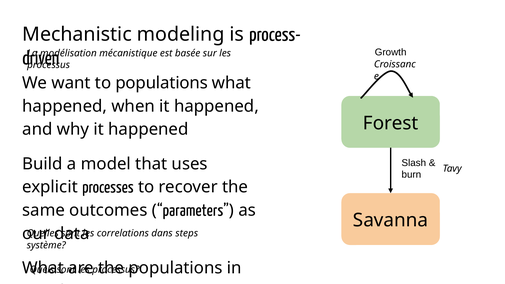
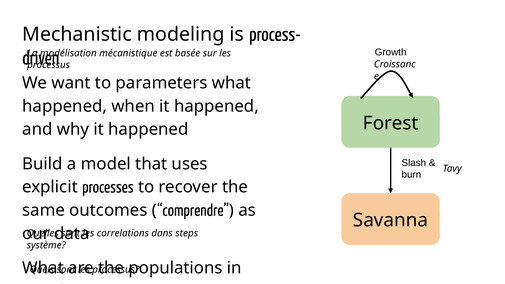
to populations: populations -> parameters
parameters: parameters -> comprendre
